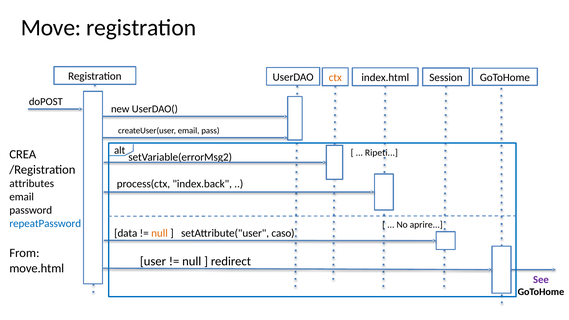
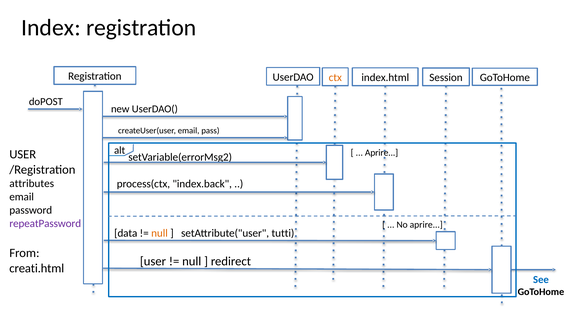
Move: Move -> Index
Ripeti at (381, 153): Ripeti -> Aprire
CREA at (23, 154): CREA -> USER
repeatPassword colour: blue -> purple
caso: caso -> tutti
move.html: move.html -> creati.html
See colour: purple -> blue
